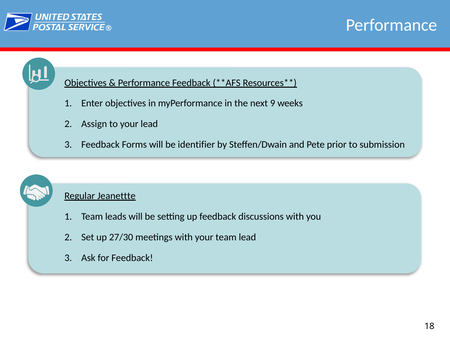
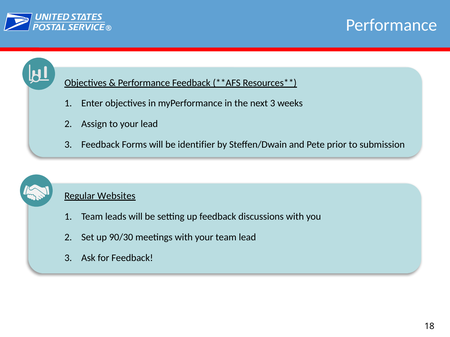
next 9: 9 -> 3
Jeanettte: Jeanettte -> Websites
27/30: 27/30 -> 90/30
